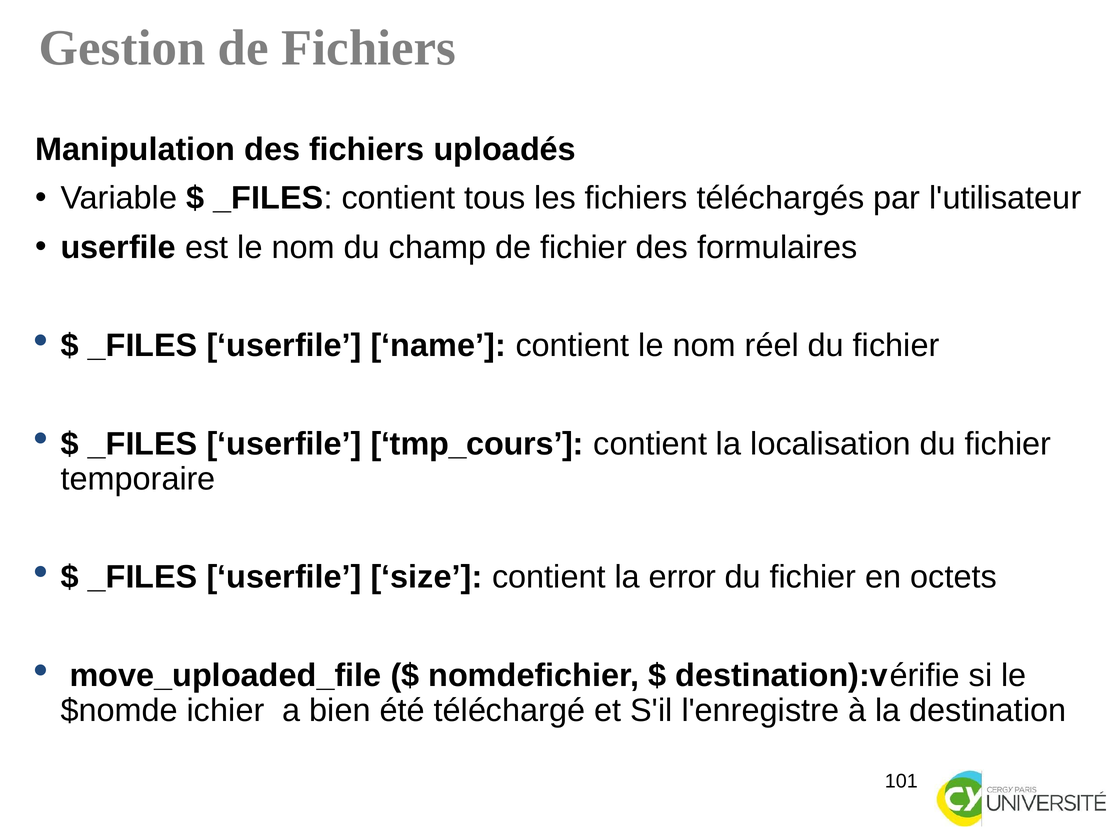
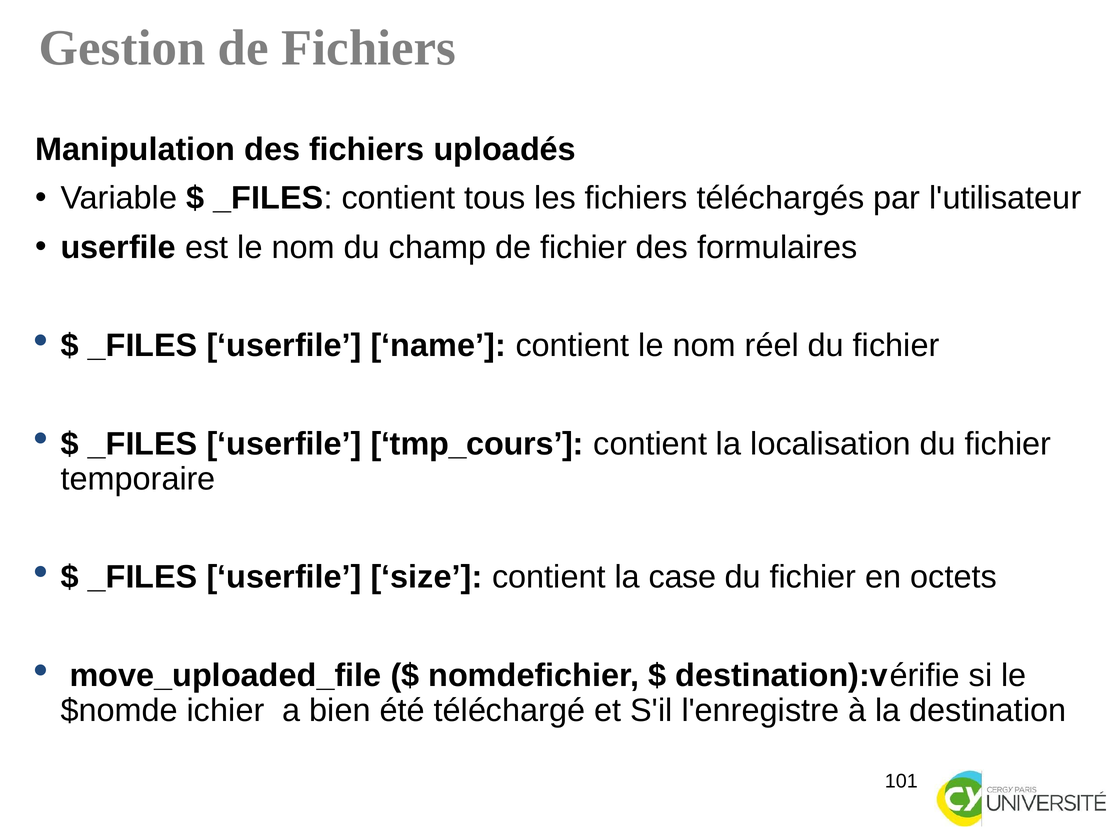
error: error -> case
